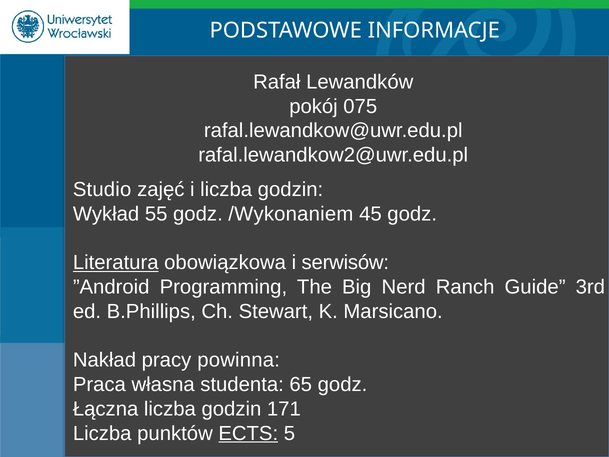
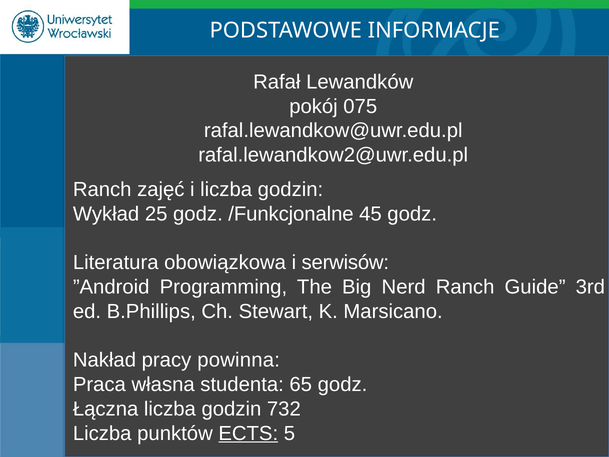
Studio at (102, 189): Studio -> Ranch
55: 55 -> 25
/Wykonaniem: /Wykonaniem -> /Funkcjonalne
Literatura underline: present -> none
171: 171 -> 732
